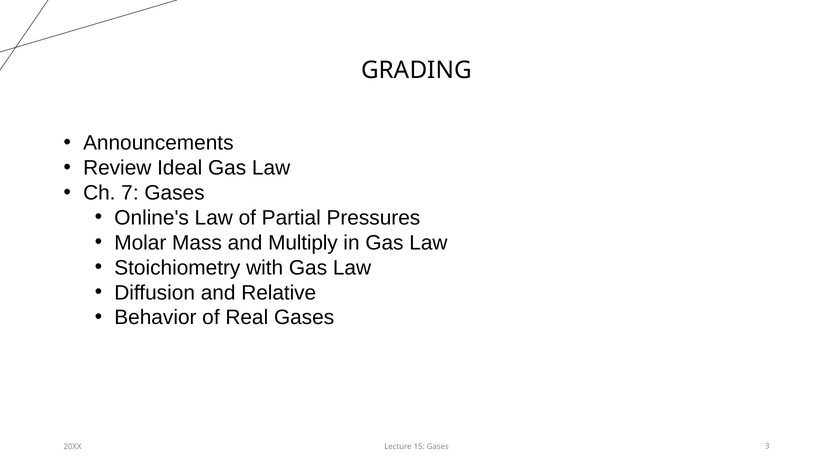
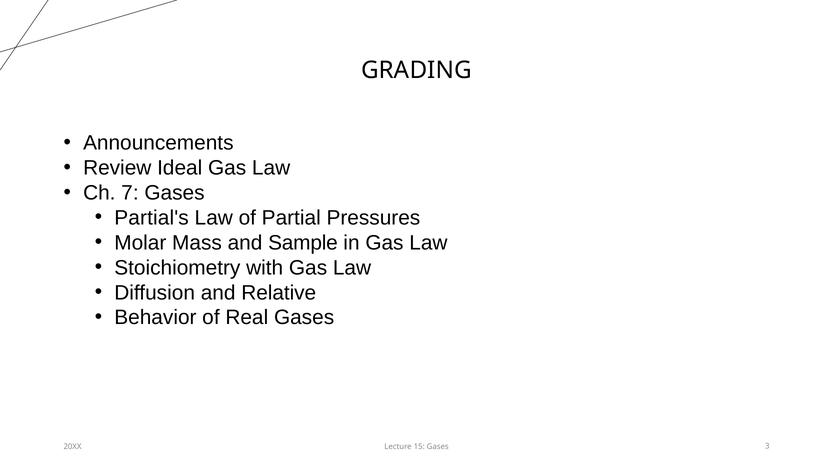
Online's: Online's -> Partial's
Multiply: Multiply -> Sample
